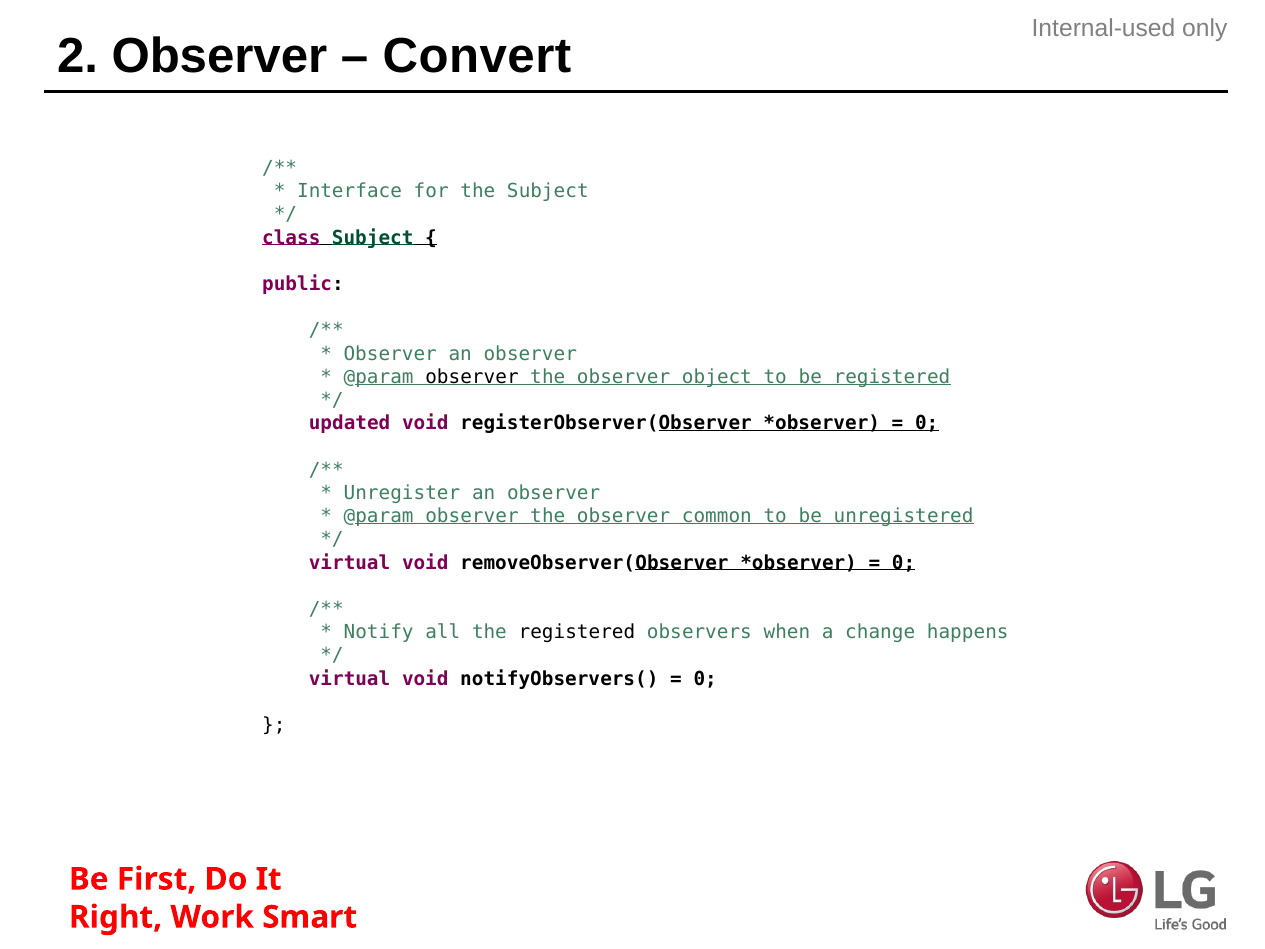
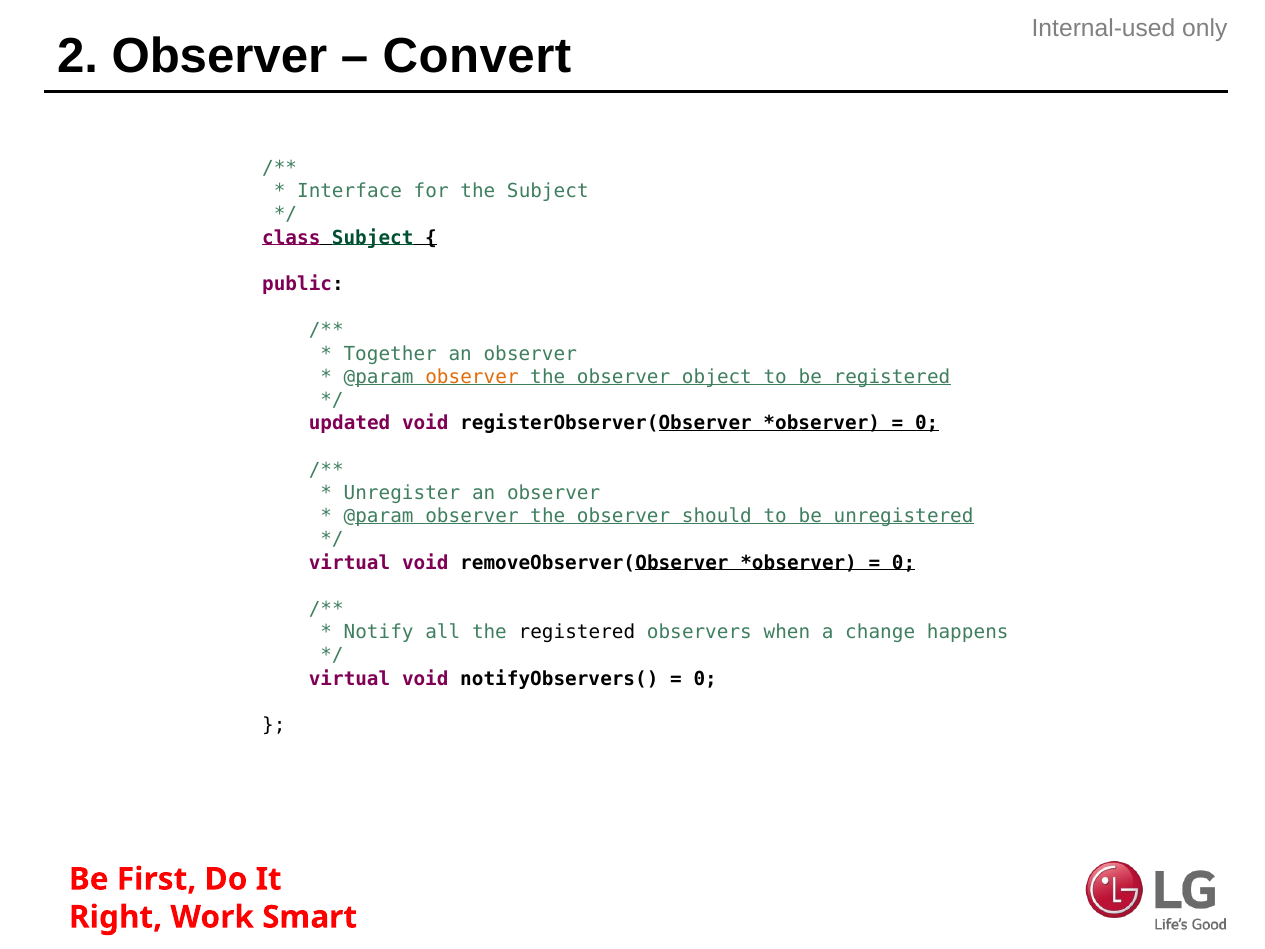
Observer at (390, 354): Observer -> Together
observer at (472, 377) colour: black -> orange
common: common -> should
